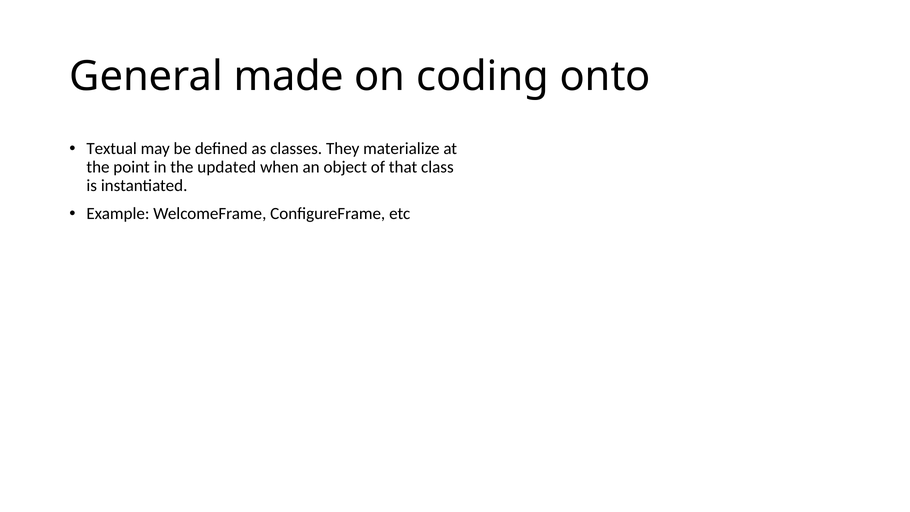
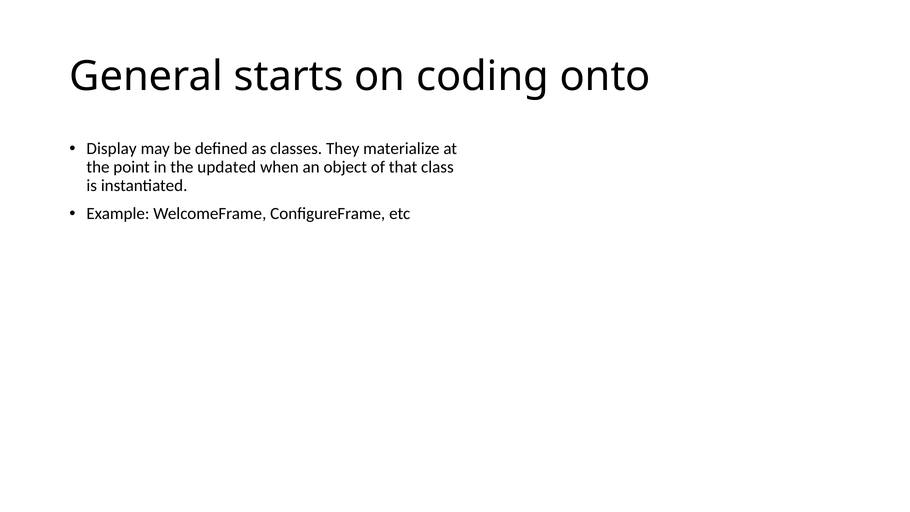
made: made -> starts
Textual: Textual -> Display
